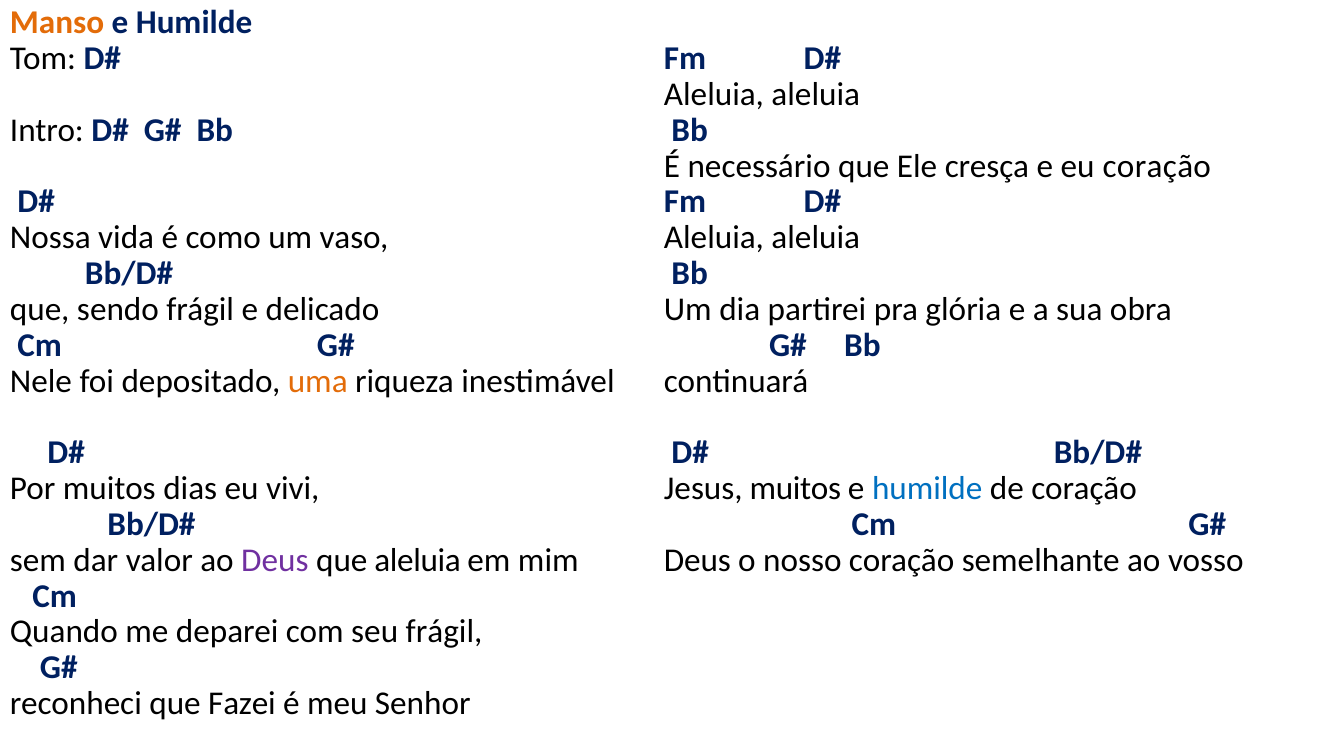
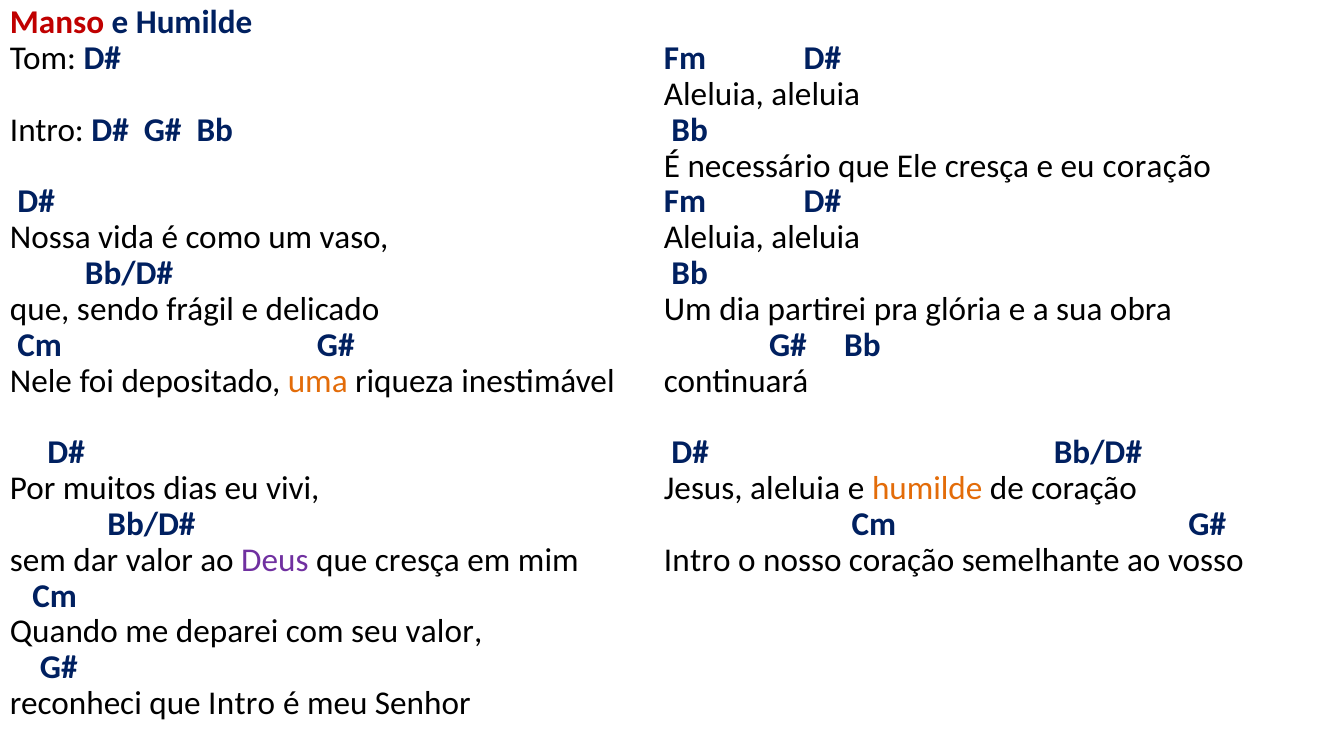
Manso colour: orange -> red
Jesus muitos: muitos -> aleluia
humilde at (927, 489) colour: blue -> orange
que aleluia: aleluia -> cresça
Deus at (697, 560): Deus -> Intro
seu frágil: frágil -> valor
que Fazei: Fazei -> Intro
